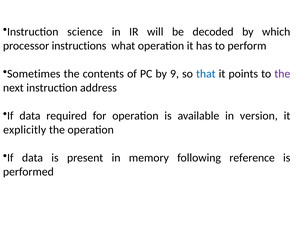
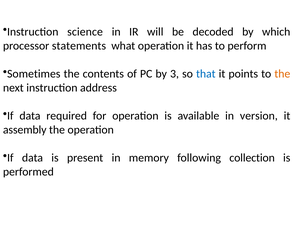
instructions: instructions -> statements
9: 9 -> 3
the at (282, 74) colour: purple -> orange
explicitly: explicitly -> assembly
reference: reference -> collection
